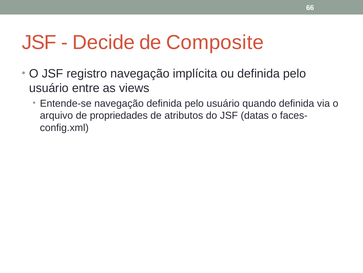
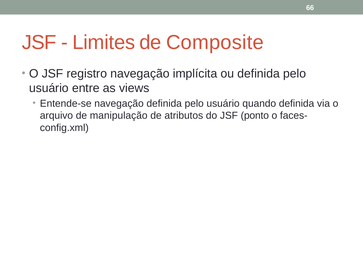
Decide: Decide -> Limites
propriedades: propriedades -> manipulação
datas: datas -> ponto
